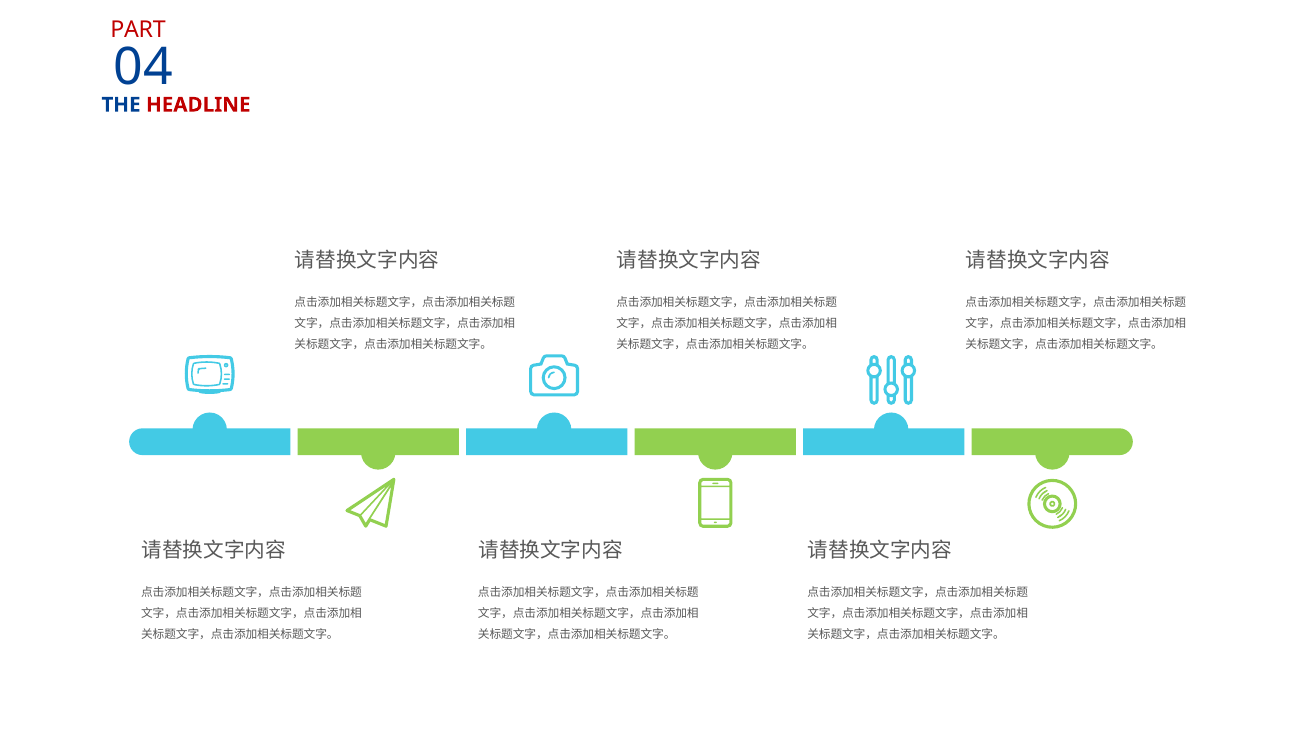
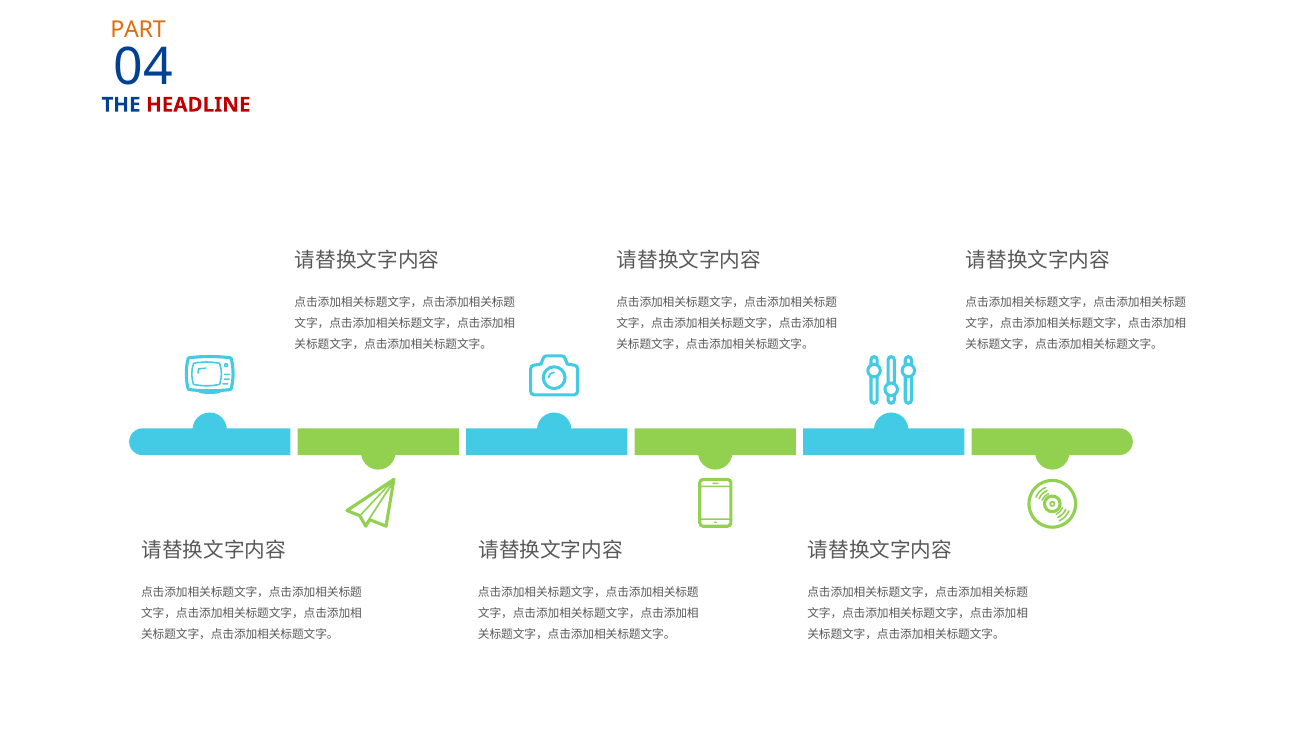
PART colour: red -> orange
